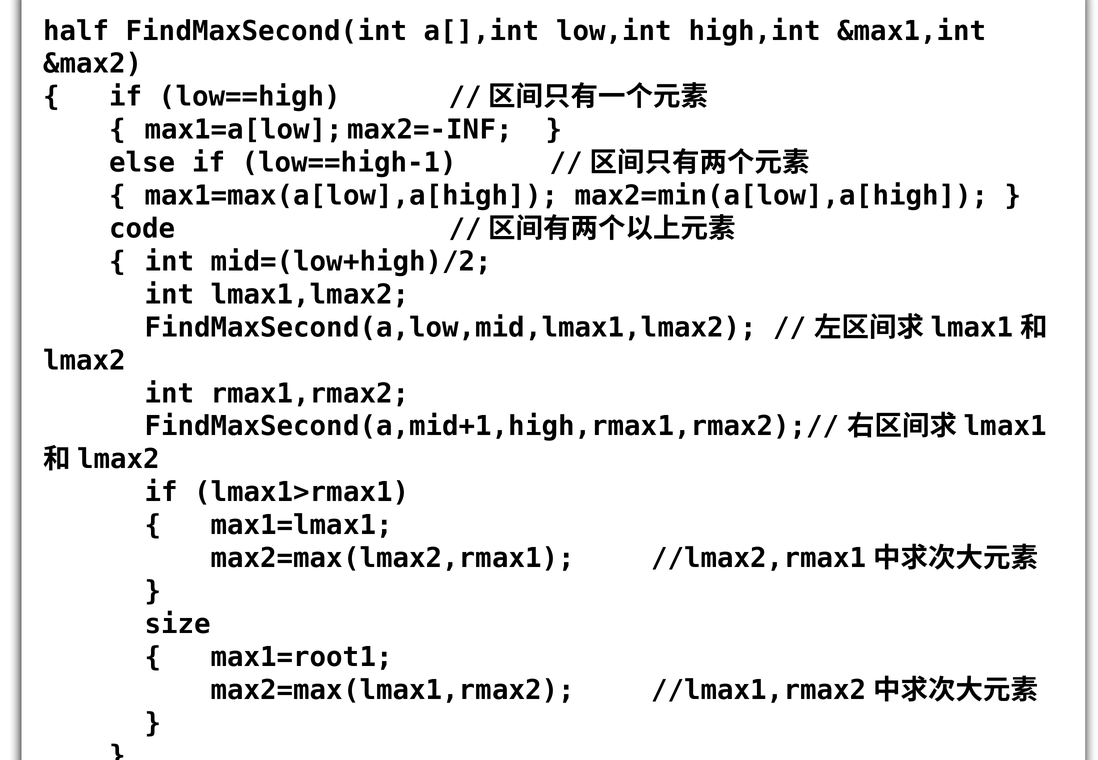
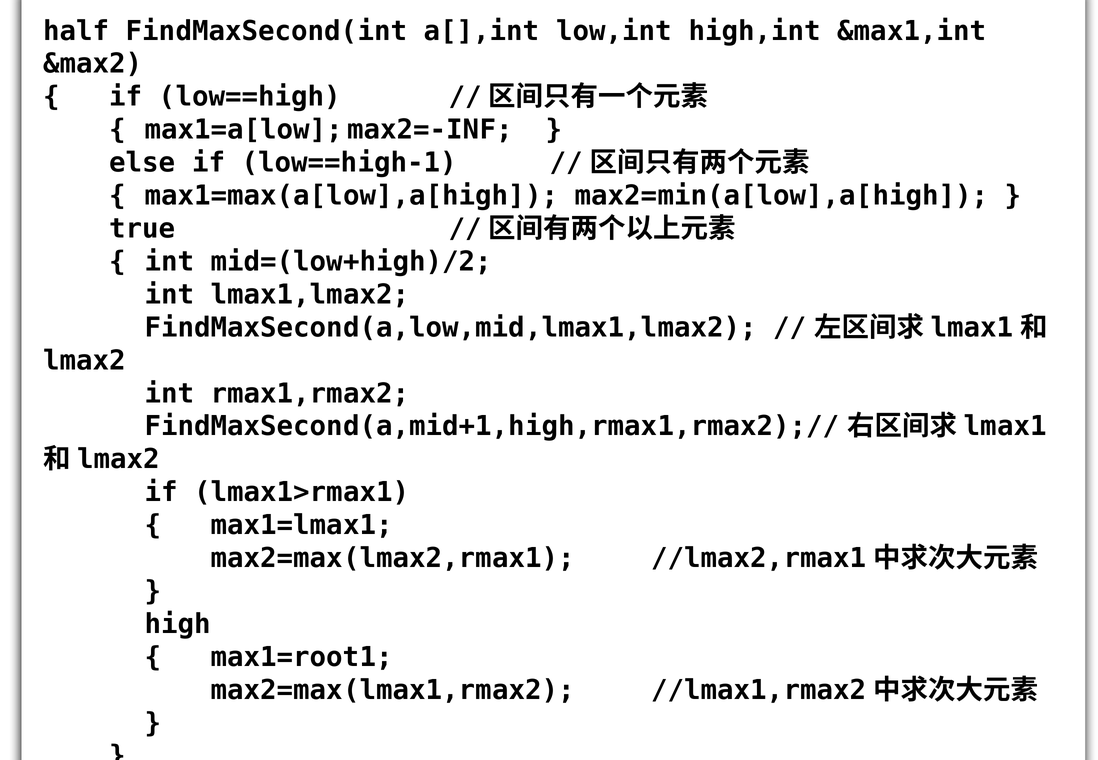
code: code -> true
size: size -> high
